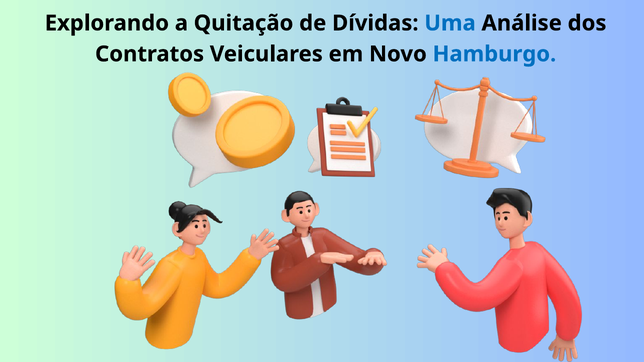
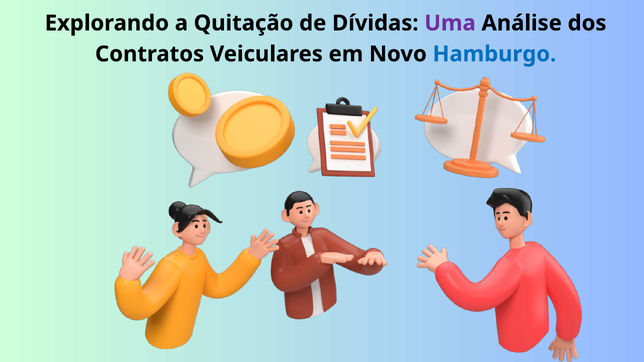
Uma colour: blue -> purple
